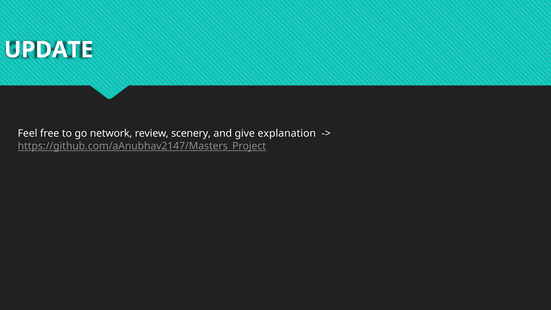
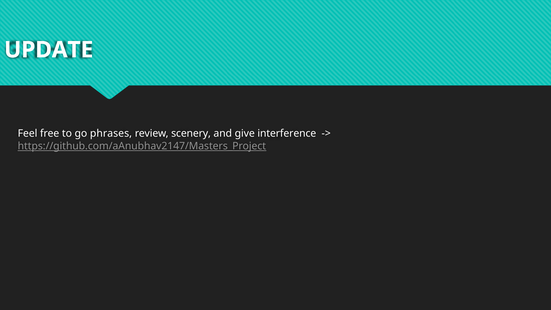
network: network -> phrases
explanation: explanation -> interference
